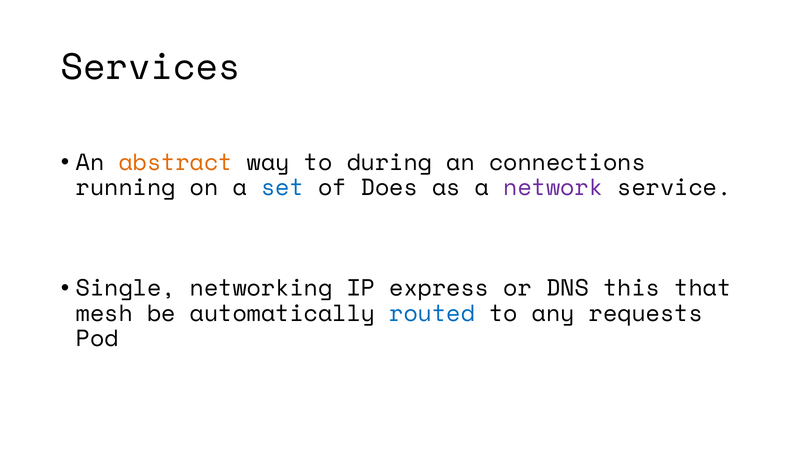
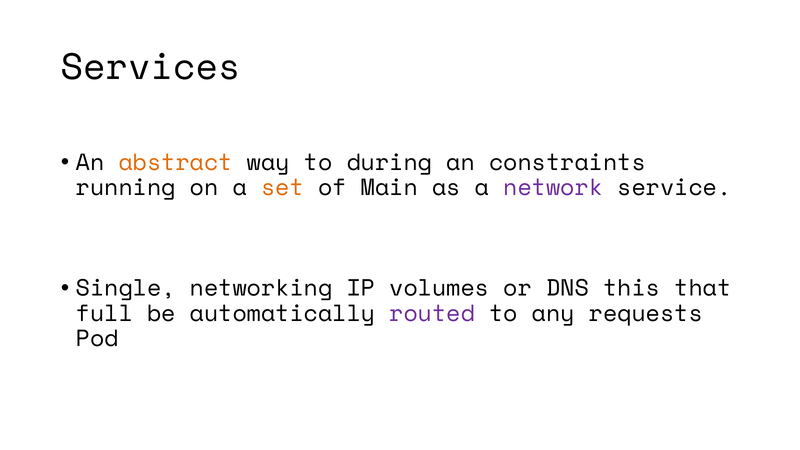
connections: connections -> constraints
set colour: blue -> orange
Does: Does -> Main
express: express -> volumes
mesh: mesh -> full
routed colour: blue -> purple
